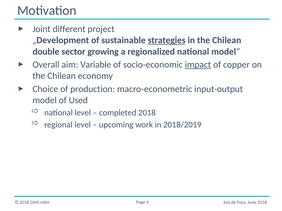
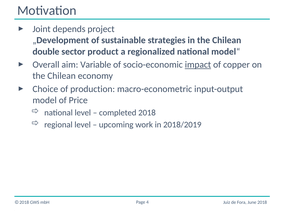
different: different -> depends
strategies underline: present -> none
growing: growing -> product
Used: Used -> Price
